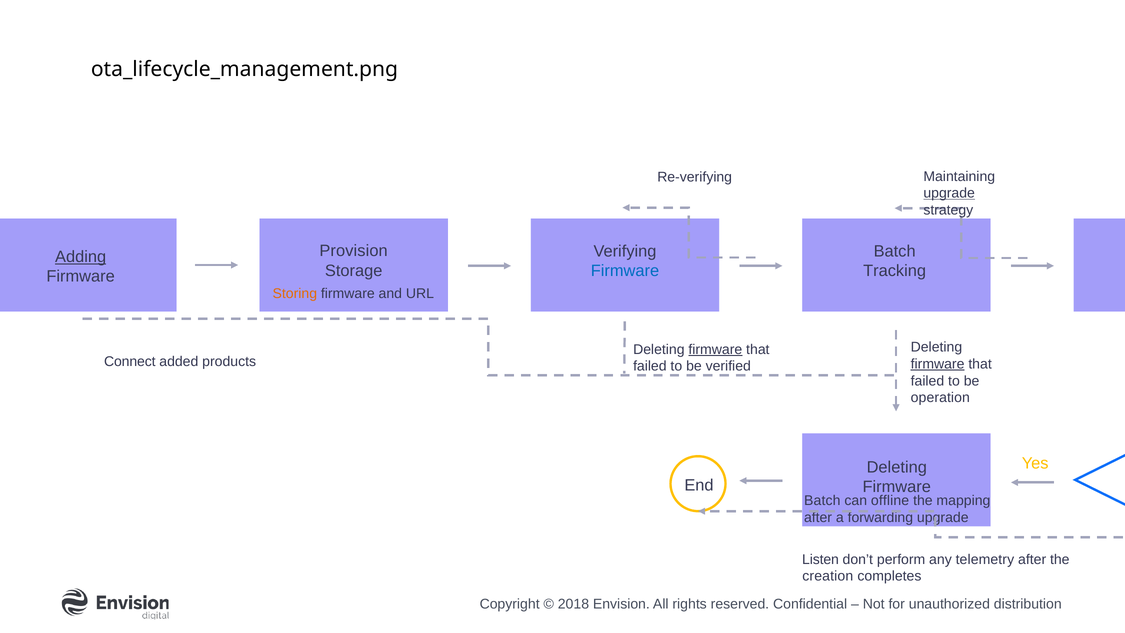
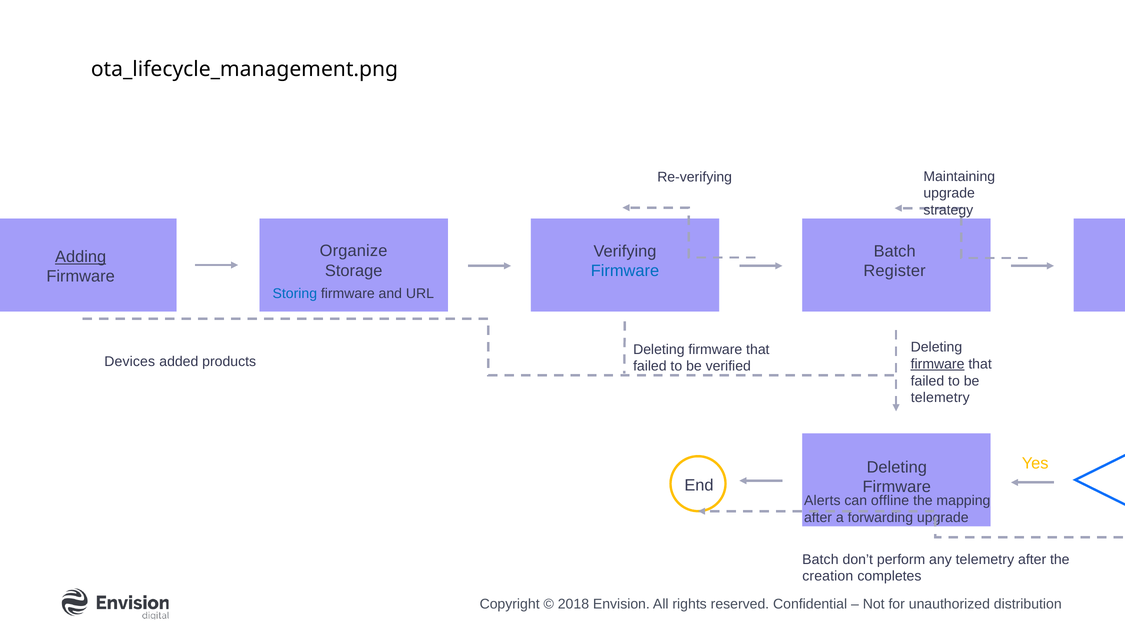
upgrade at (949, 193) underline: present -> none
Provision: Provision -> Organize
Tracking at (895, 271): Tracking -> Register
Storing colour: orange -> blue
firmware at (715, 349) underline: present -> none
Connect: Connect -> Devices
operation at (940, 398): operation -> telemetry
Batch at (822, 501): Batch -> Alerts
Listen at (821, 559): Listen -> Batch
